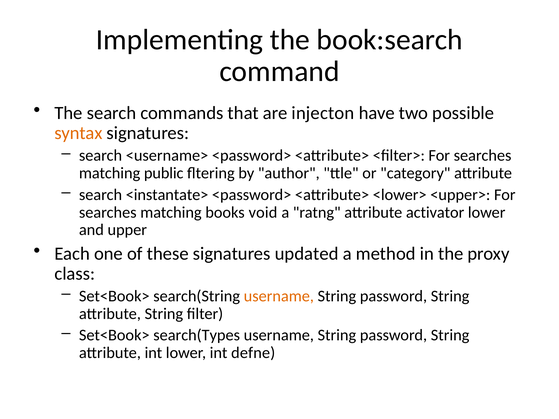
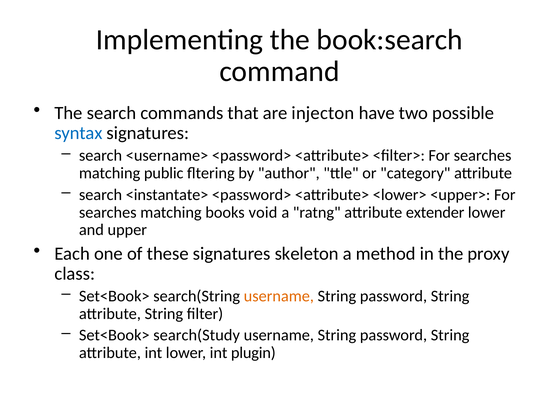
syntax colour: orange -> blue
activator: activator -> extender
updated: updated -> skeleton
search(Types: search(Types -> search(Study
defne: defne -> plugin
